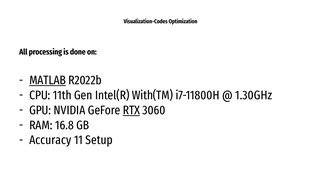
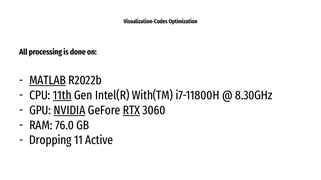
11th underline: none -> present
1.30GHz: 1.30GHz -> 8.30GHz
NVIDIA underline: none -> present
16.8: 16.8 -> 76.0
Accuracy: Accuracy -> Dropping
Setup: Setup -> Active
